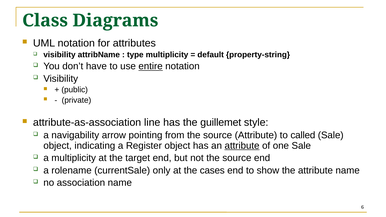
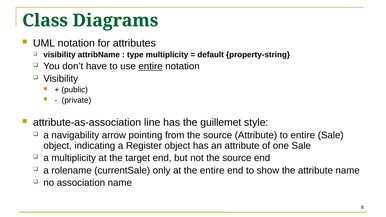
to called: called -> entire
attribute at (242, 146) underline: present -> none
the cases: cases -> entire
